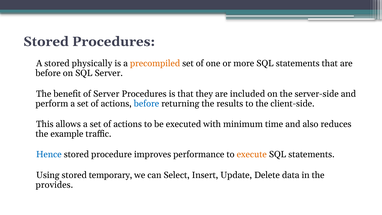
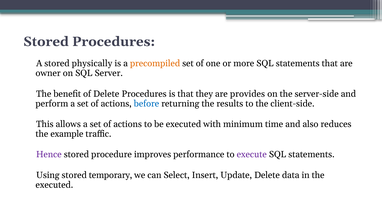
before at (48, 73): before -> owner
of Server: Server -> Delete
included: included -> provides
Hence colour: blue -> purple
execute colour: orange -> purple
provides at (54, 185): provides -> executed
